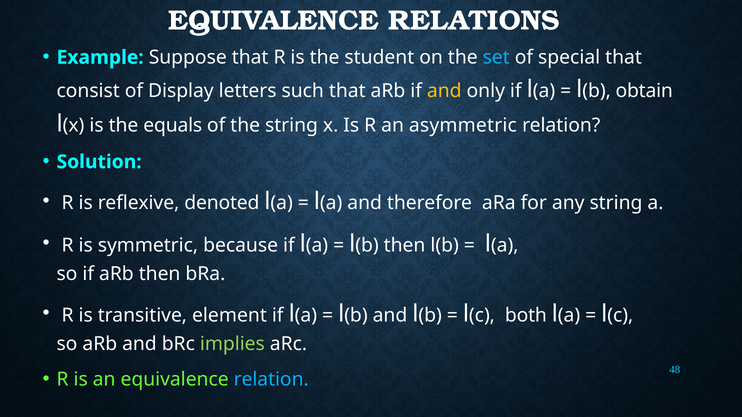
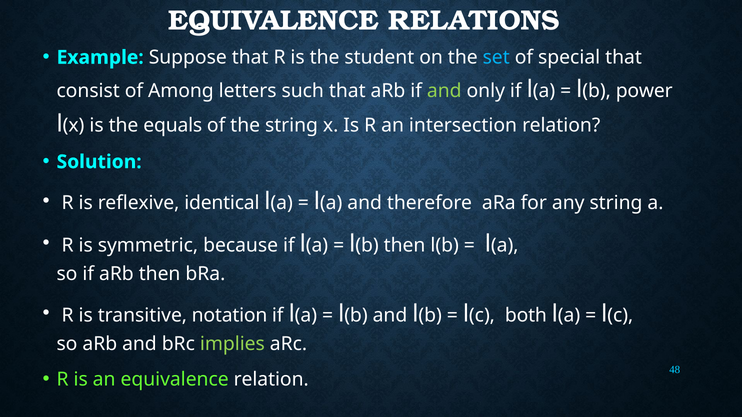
Display: Display -> Among
and at (444, 91) colour: yellow -> light green
obtain: obtain -> power
asymmetric: asymmetric -> intersection
denoted: denoted -> identical
element: element -> notation
relation at (271, 380) colour: light blue -> white
